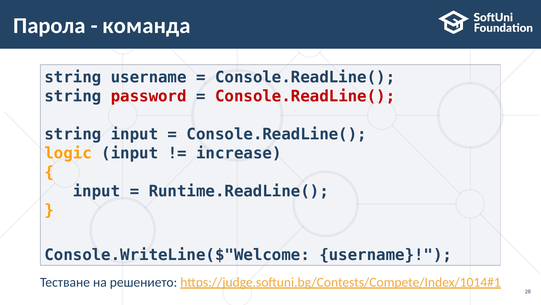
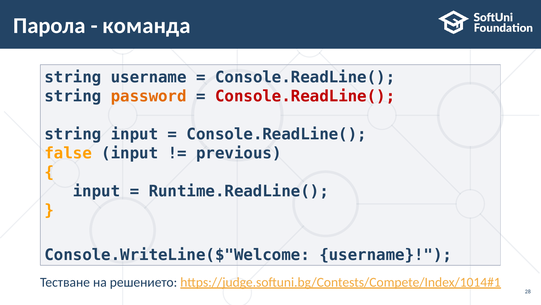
password colour: red -> orange
logic: logic -> false
increase: increase -> previous
